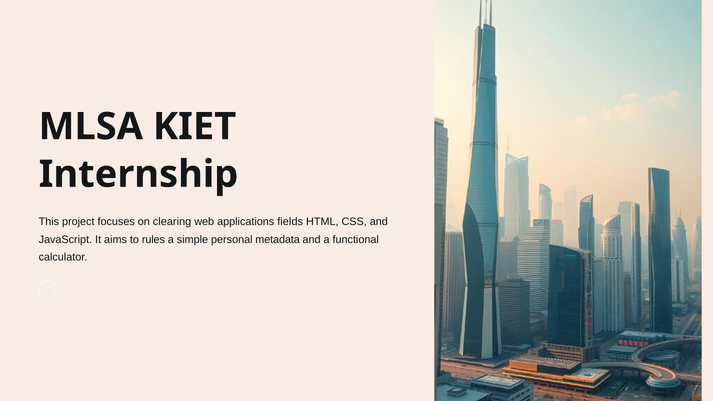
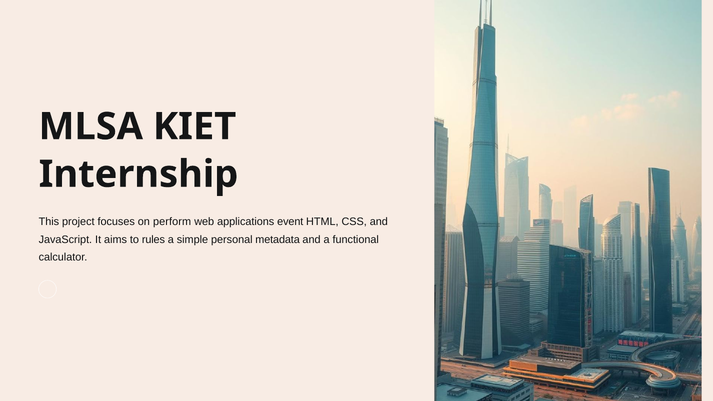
clearing: clearing -> perform
fields: fields -> event
